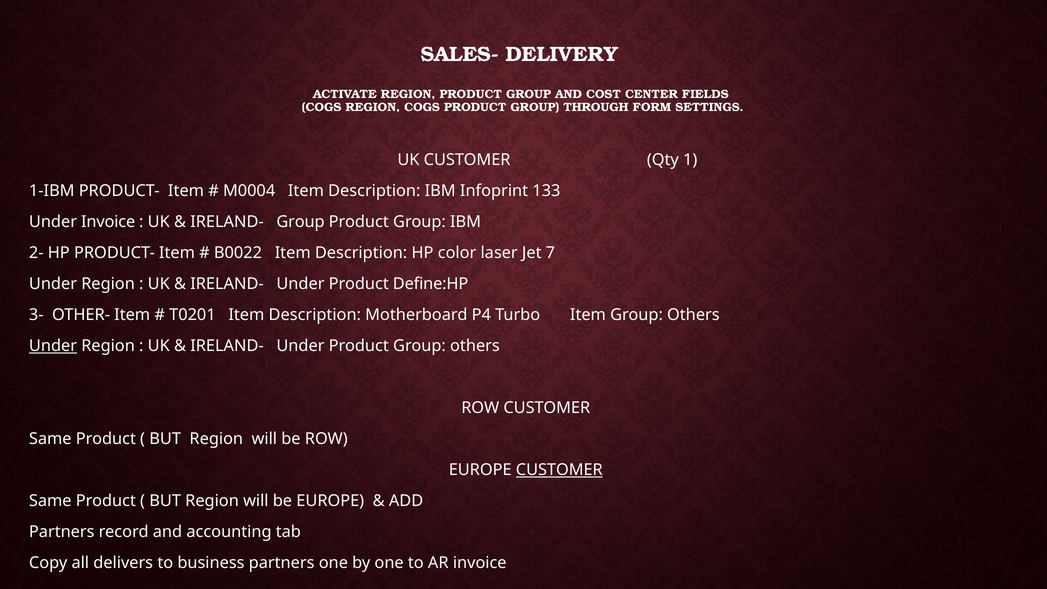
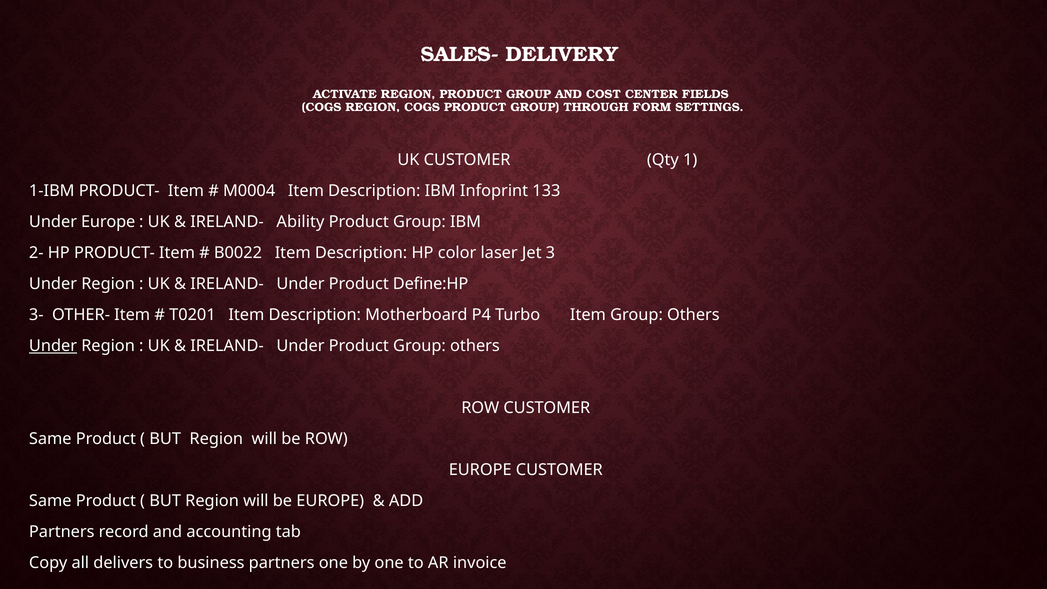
Under Invoice: Invoice -> Europe
IRELAND- Group: Group -> Ability
7: 7 -> 3
CUSTOMER at (559, 470) underline: present -> none
